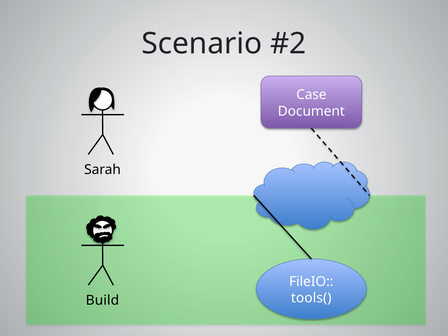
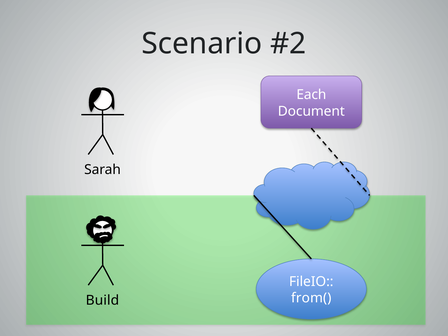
Case: Case -> Each
tools(: tools( -> from(
